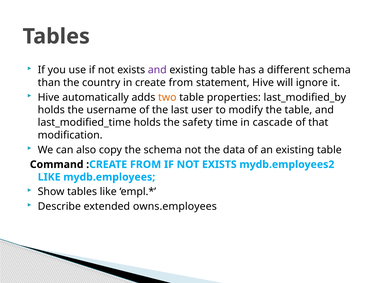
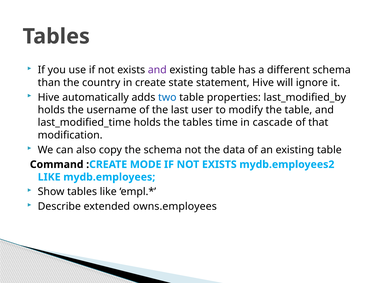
create from: from -> state
two colour: orange -> blue
the safety: safety -> tables
:CREATE FROM: FROM -> MODE
